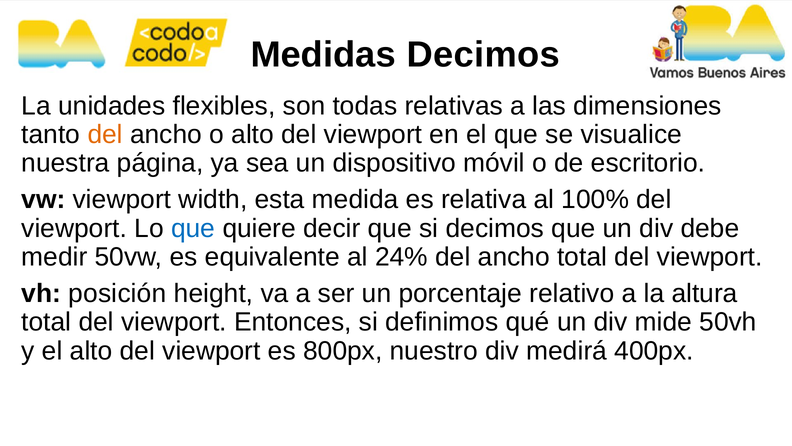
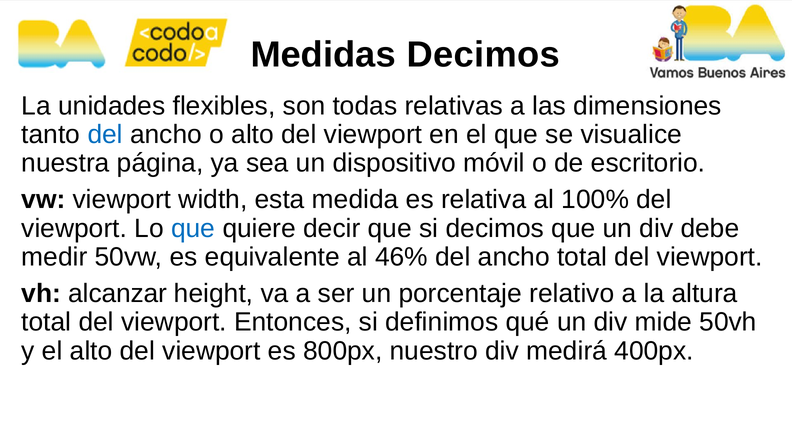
del at (105, 134) colour: orange -> blue
24%: 24% -> 46%
posición: posición -> alcanzar
